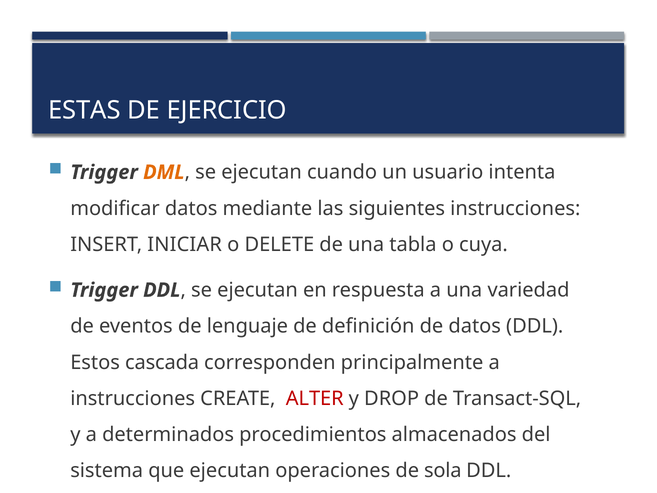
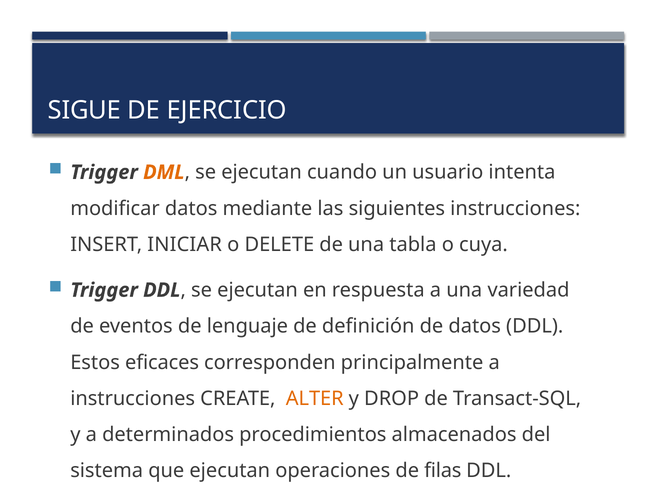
ESTAS: ESTAS -> SIGUE
cascada: cascada -> eficaces
ALTER colour: red -> orange
sola: sola -> filas
